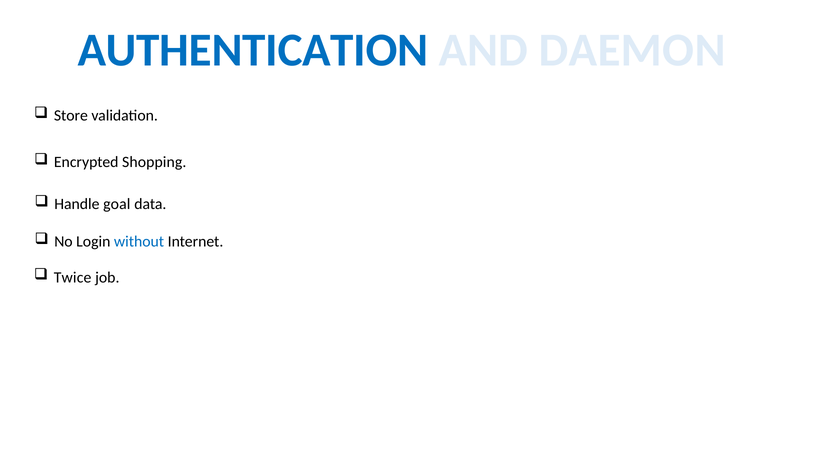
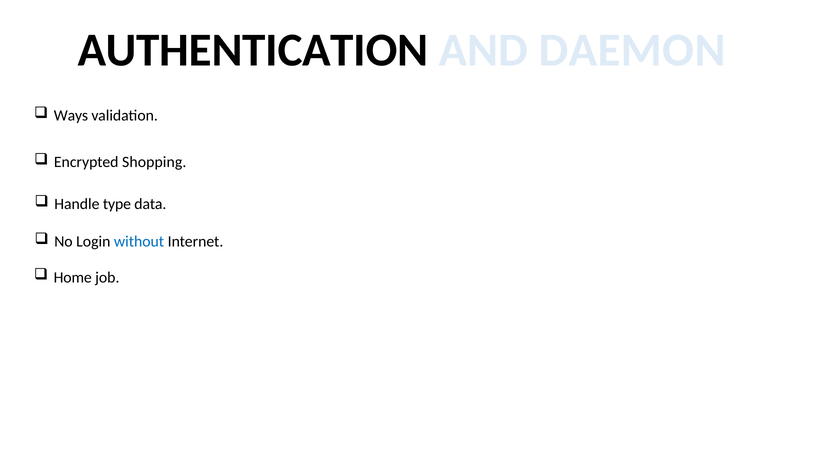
AUTHENTICATION colour: blue -> black
Store: Store -> Ways
goal: goal -> type
Twice: Twice -> Home
